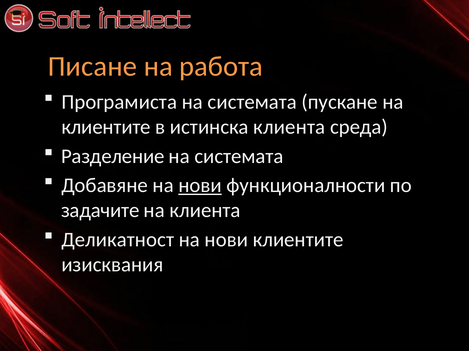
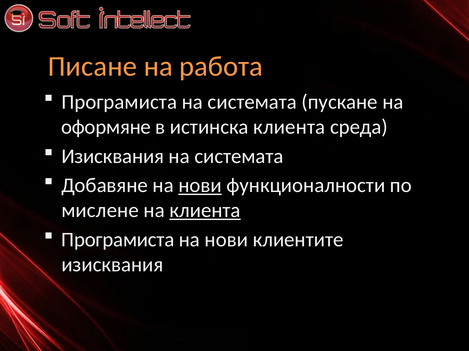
клиентите at (106, 127): клиентите -> оформяне
Разделение at (113, 157): Разделение -> Изисквания
задачите: задачите -> мислене
клиента at (205, 211) underline: none -> present
Деликатност at (118, 240): Деликатност -> Програмиста
